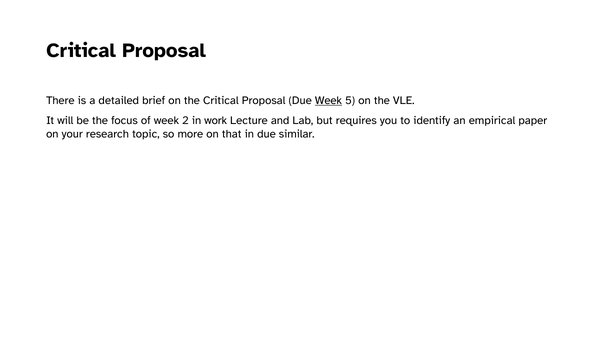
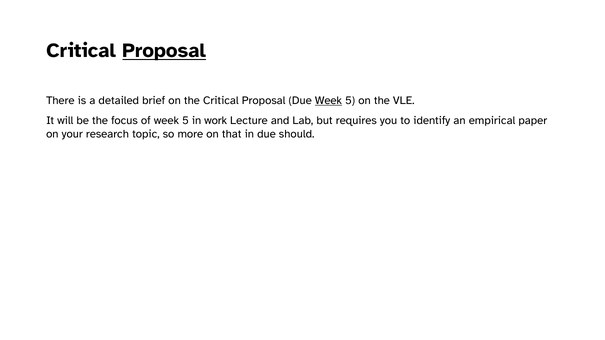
Proposal at (164, 51) underline: none -> present
of week 2: 2 -> 5
similar: similar -> should
